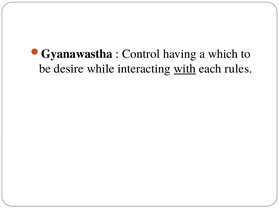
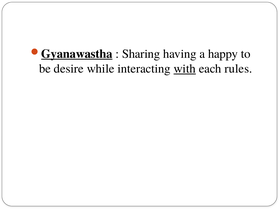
Gyanawastha underline: none -> present
Control: Control -> Sharing
which: which -> happy
